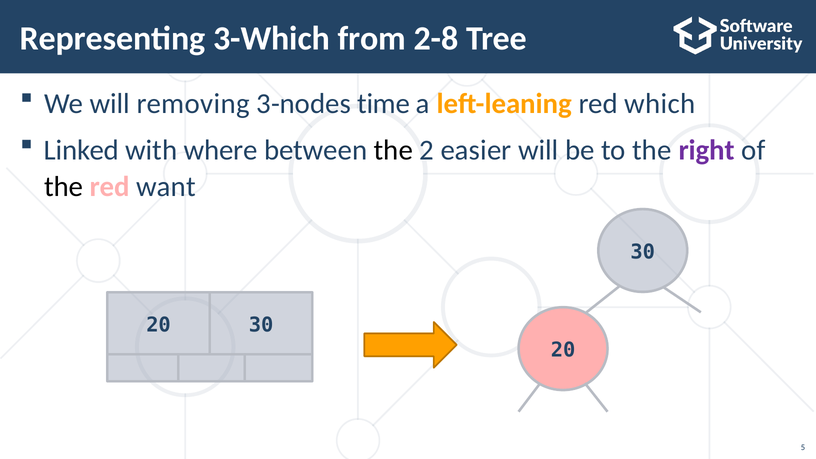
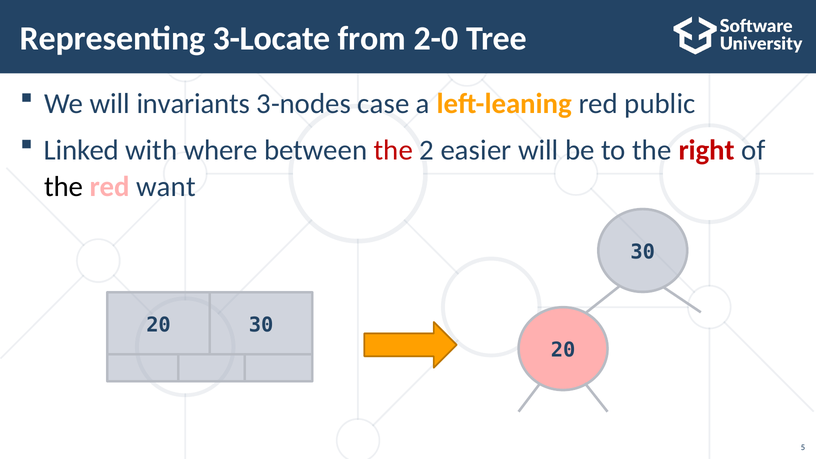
3-Which: 3-Which -> 3-Locate
2-8: 2-8 -> 2-0
removing: removing -> invariants
time: time -> case
which: which -> public
the at (393, 150) colour: black -> red
right colour: purple -> red
